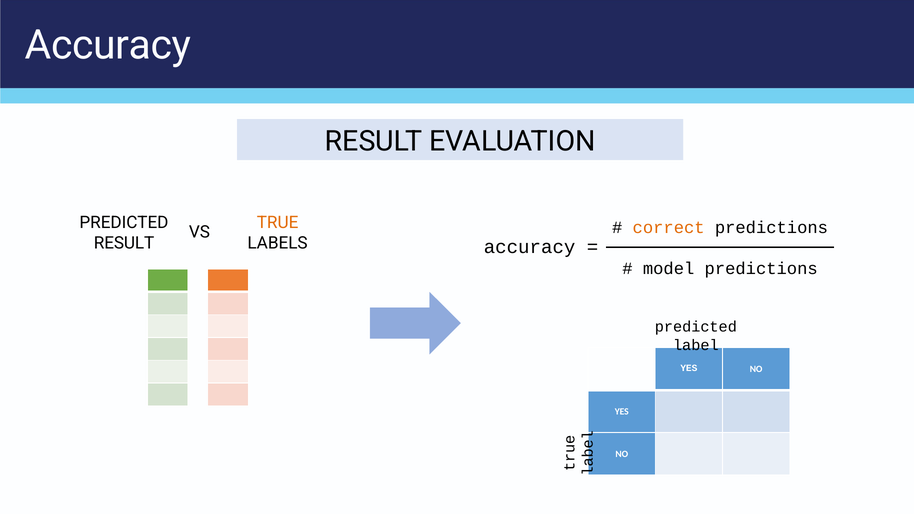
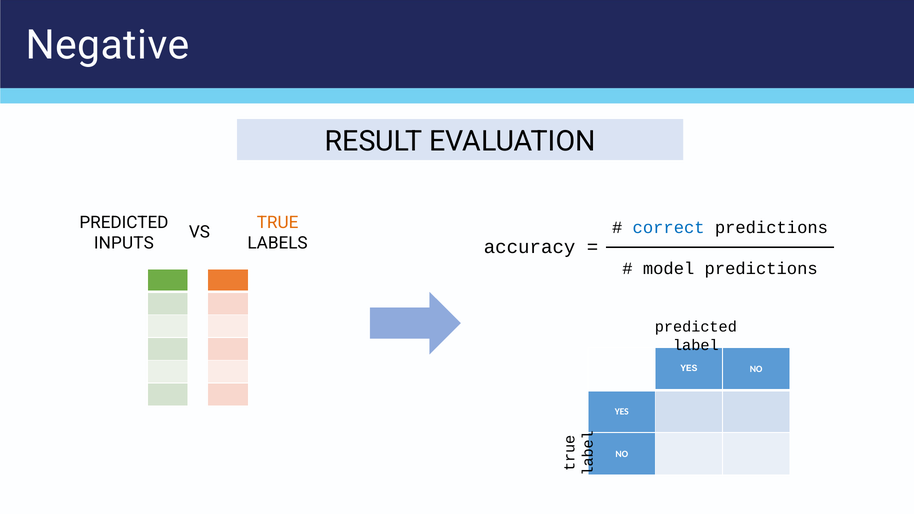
Accuracy at (108, 45): Accuracy -> Negative
correct colour: orange -> blue
RESULT at (124, 243): RESULT -> INPUTS
